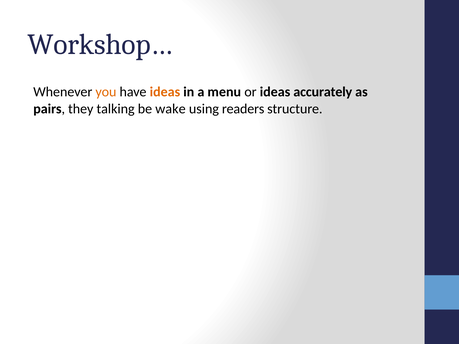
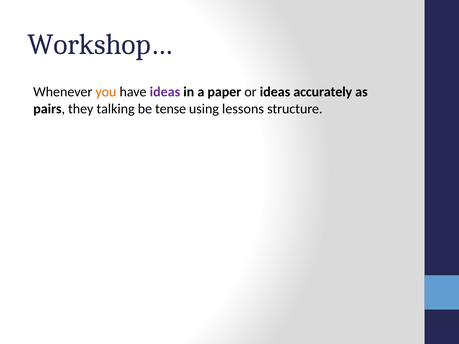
ideas at (165, 92) colour: orange -> purple
menu: menu -> paper
wake: wake -> tense
readers: readers -> lessons
